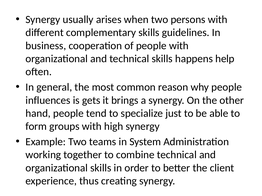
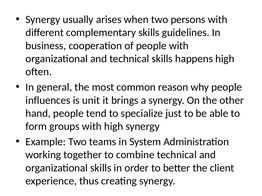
happens help: help -> high
gets: gets -> unit
